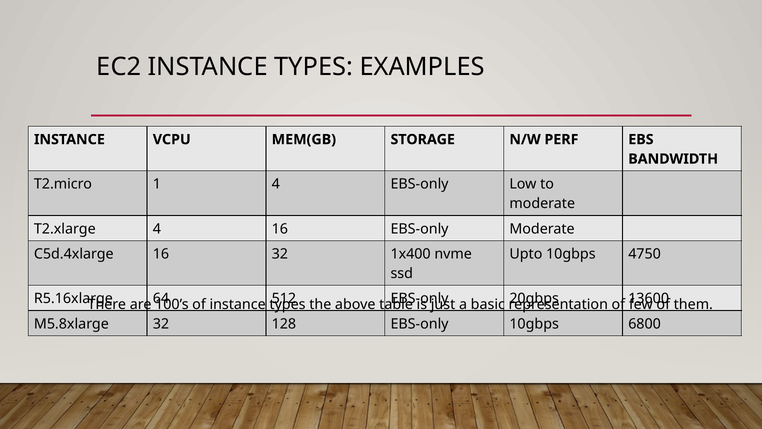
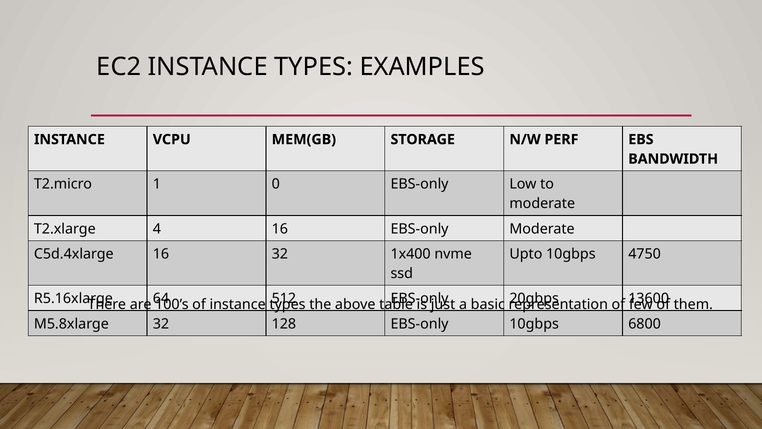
1 4: 4 -> 0
